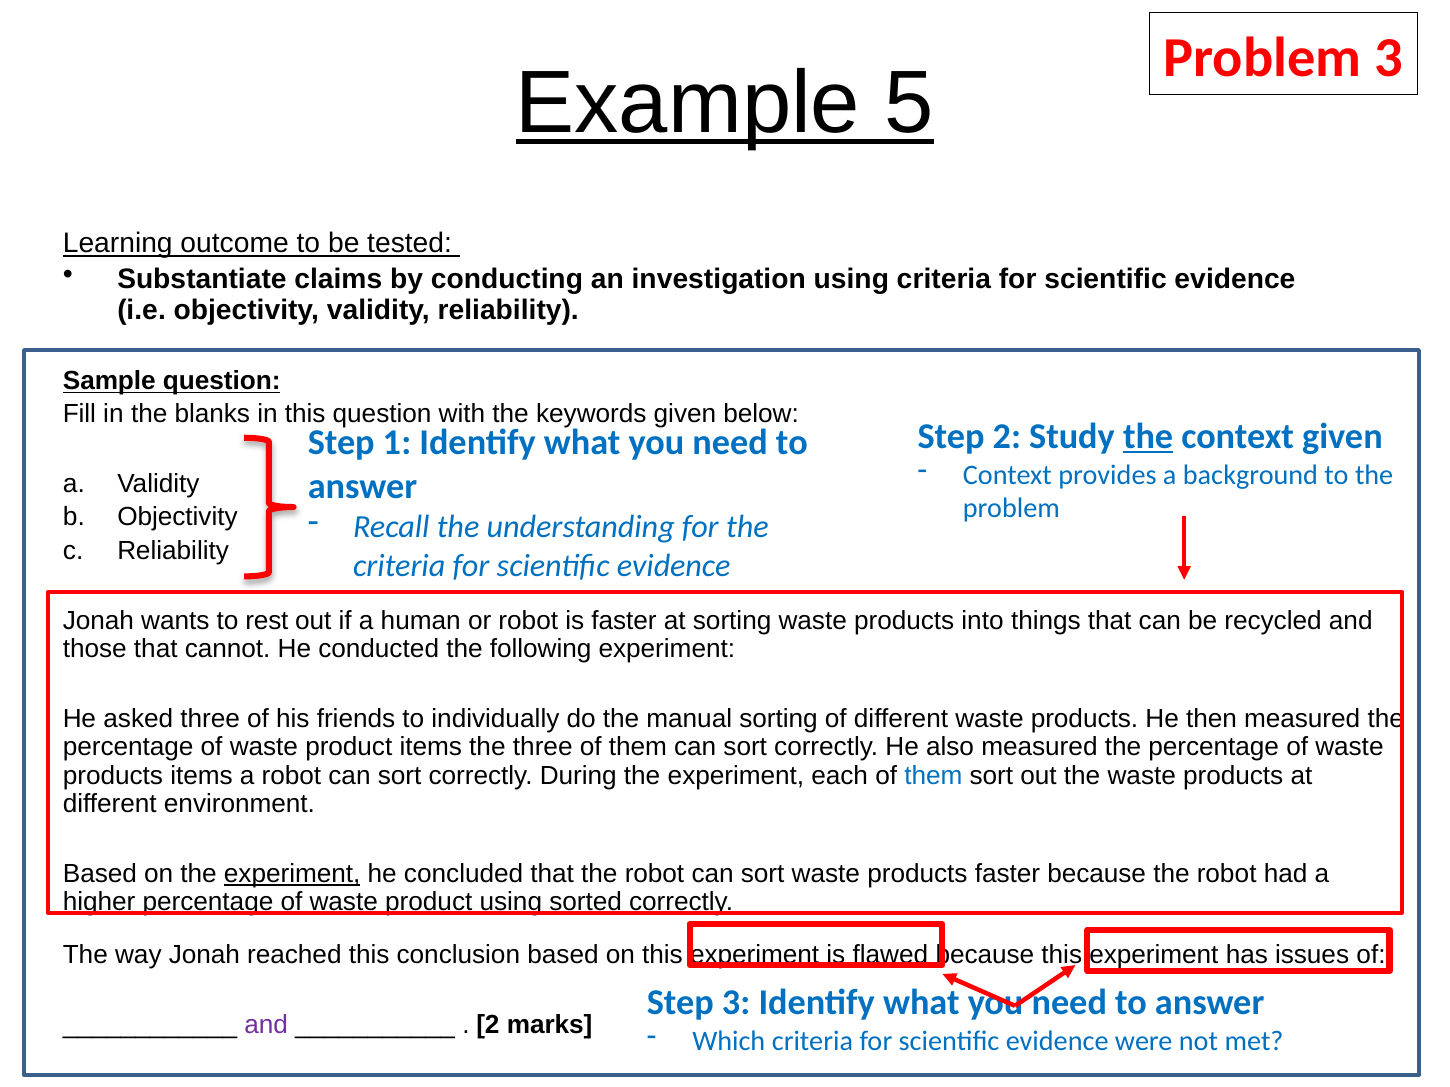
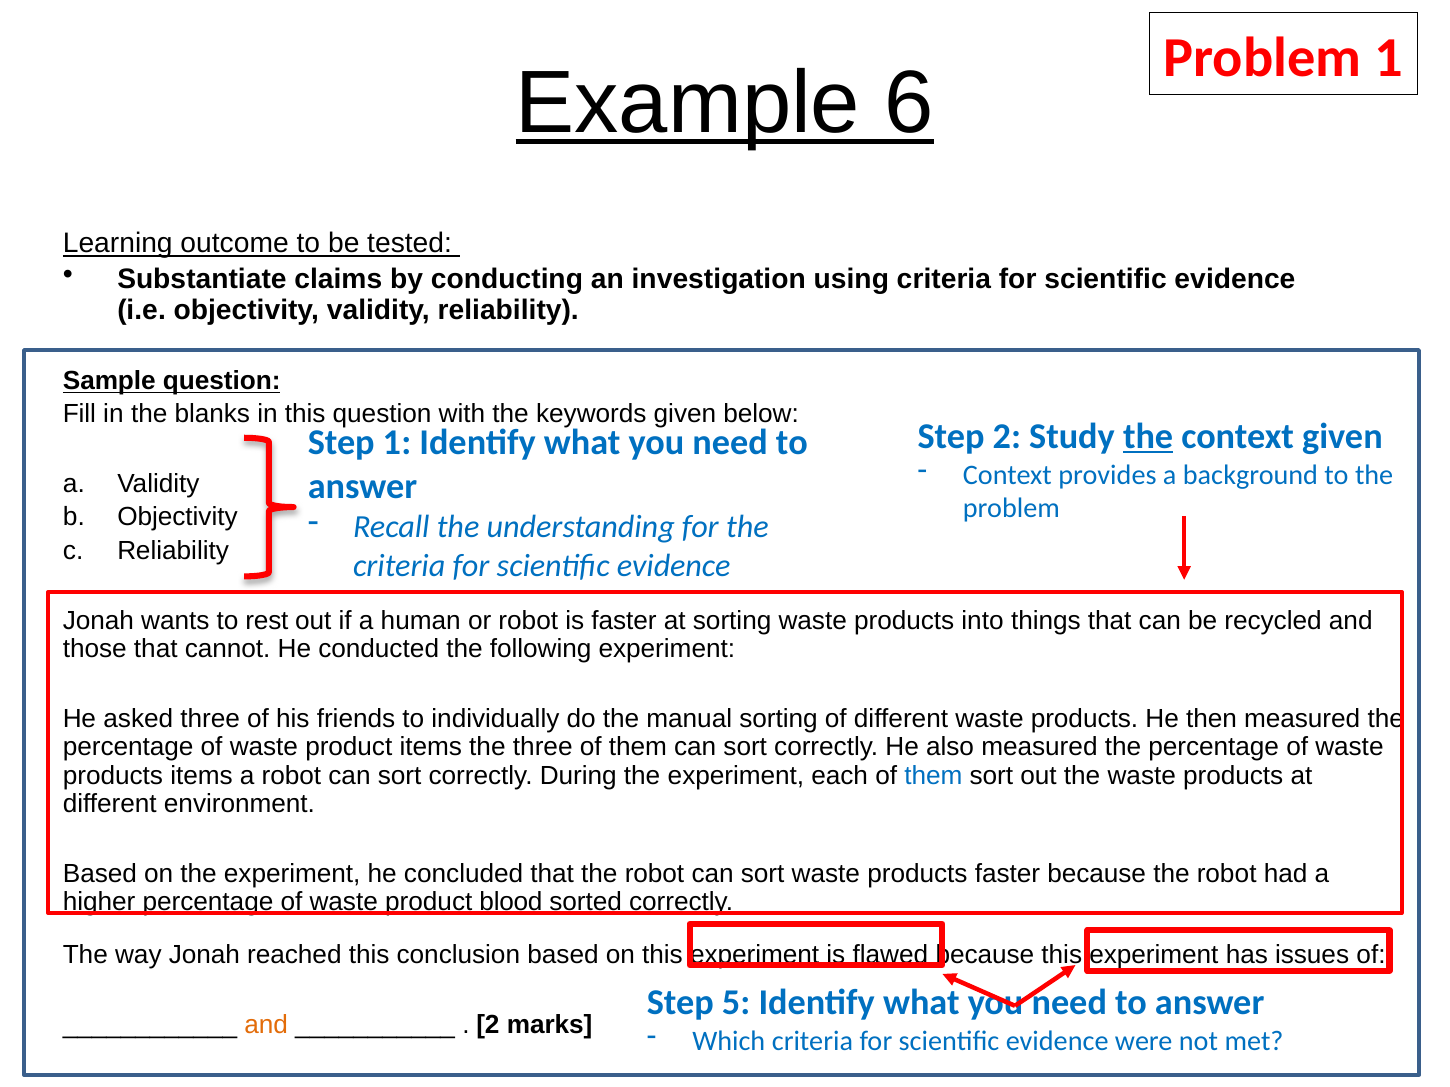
Problem 3: 3 -> 1
5: 5 -> 6
experiment at (292, 874) underline: present -> none
product using: using -> blood
Step 3: 3 -> 5
and at (266, 1025) colour: purple -> orange
